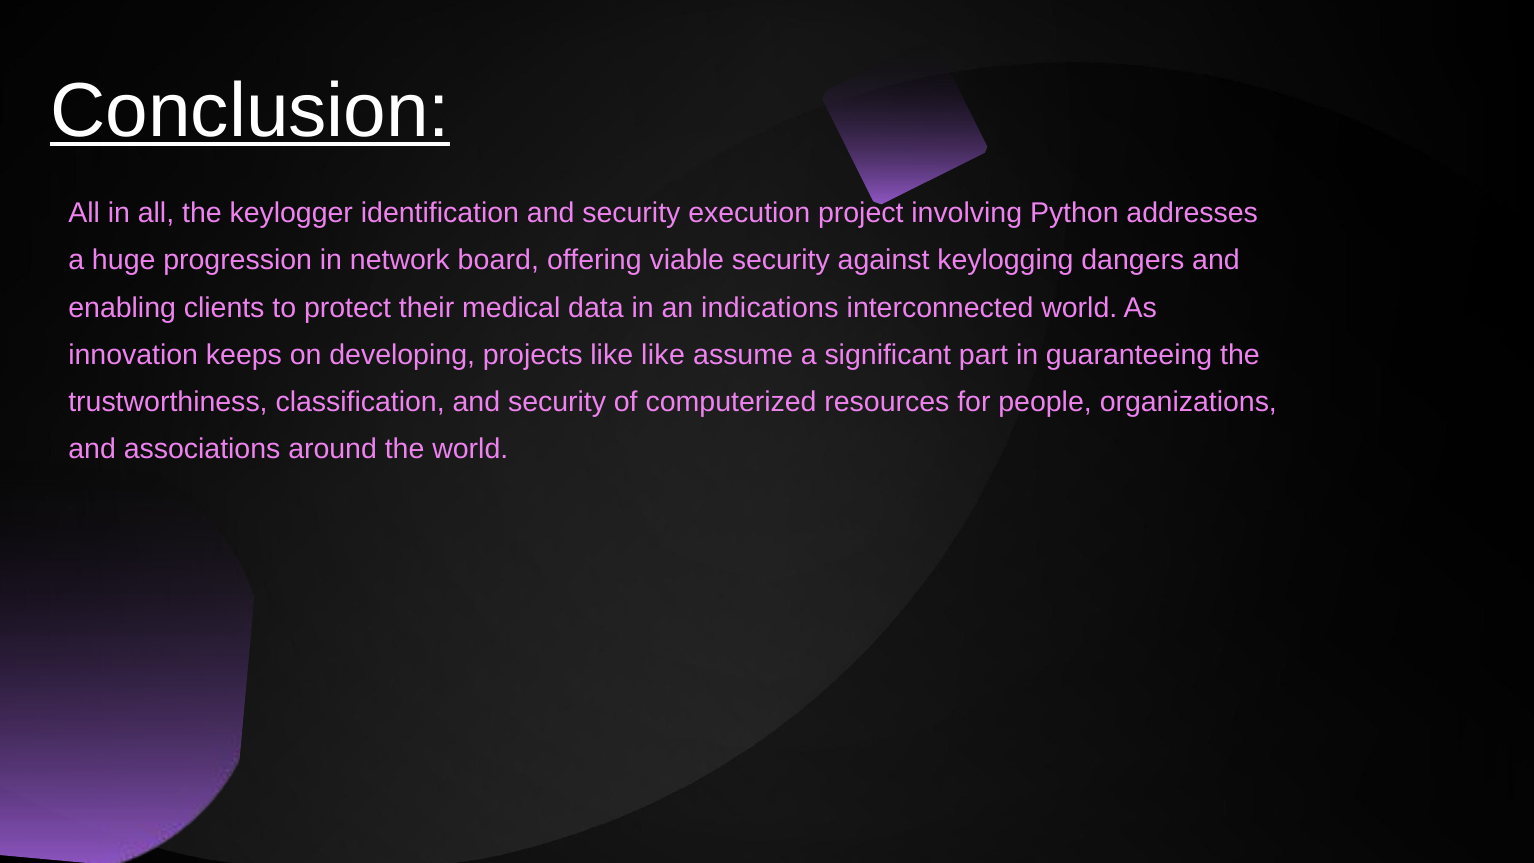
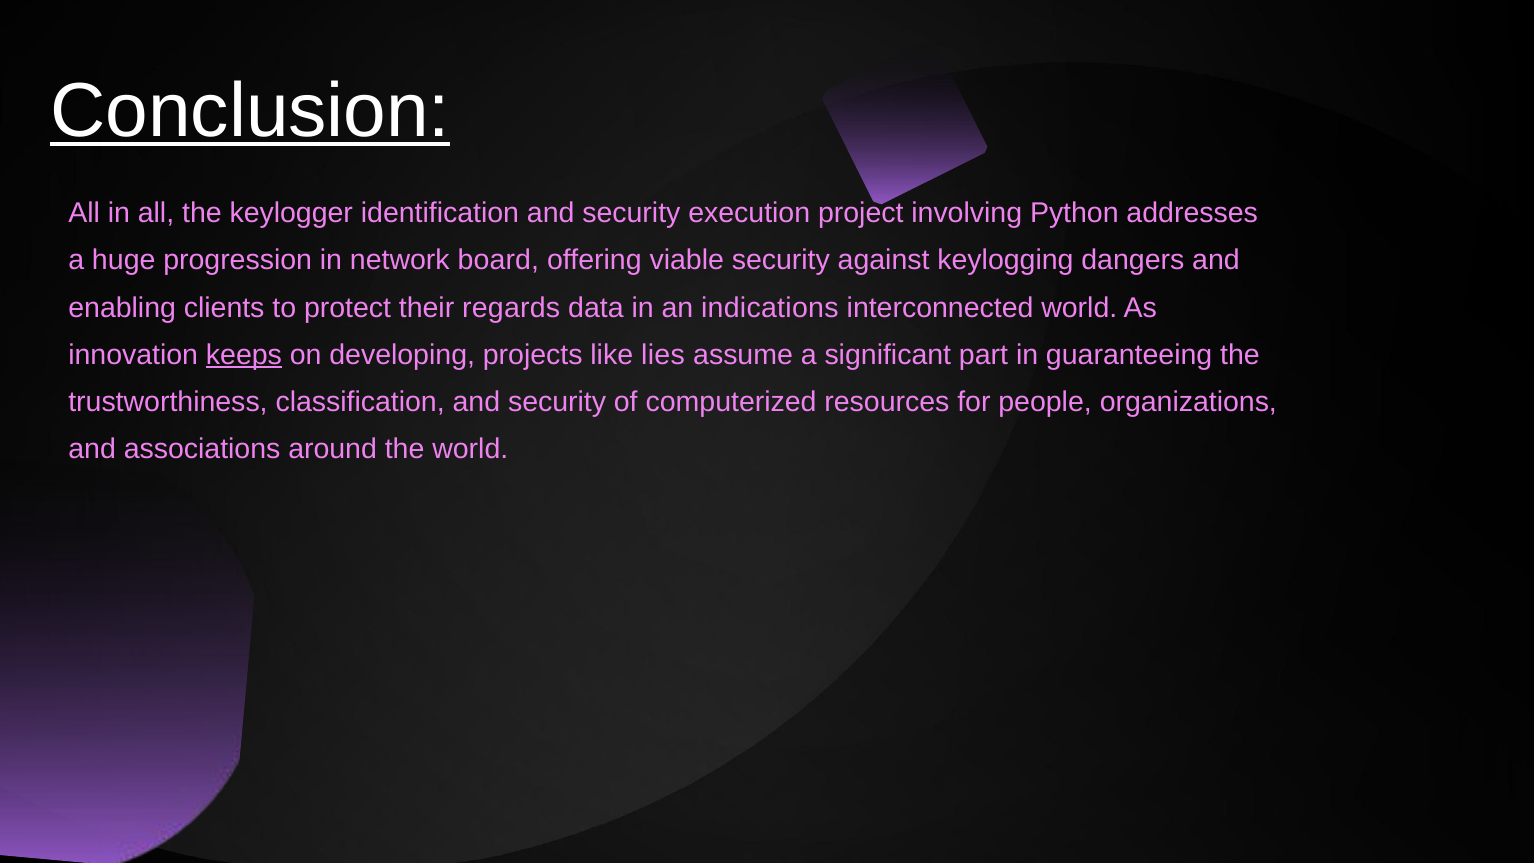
medical: medical -> regards
keeps underline: none -> present
like like: like -> lies
